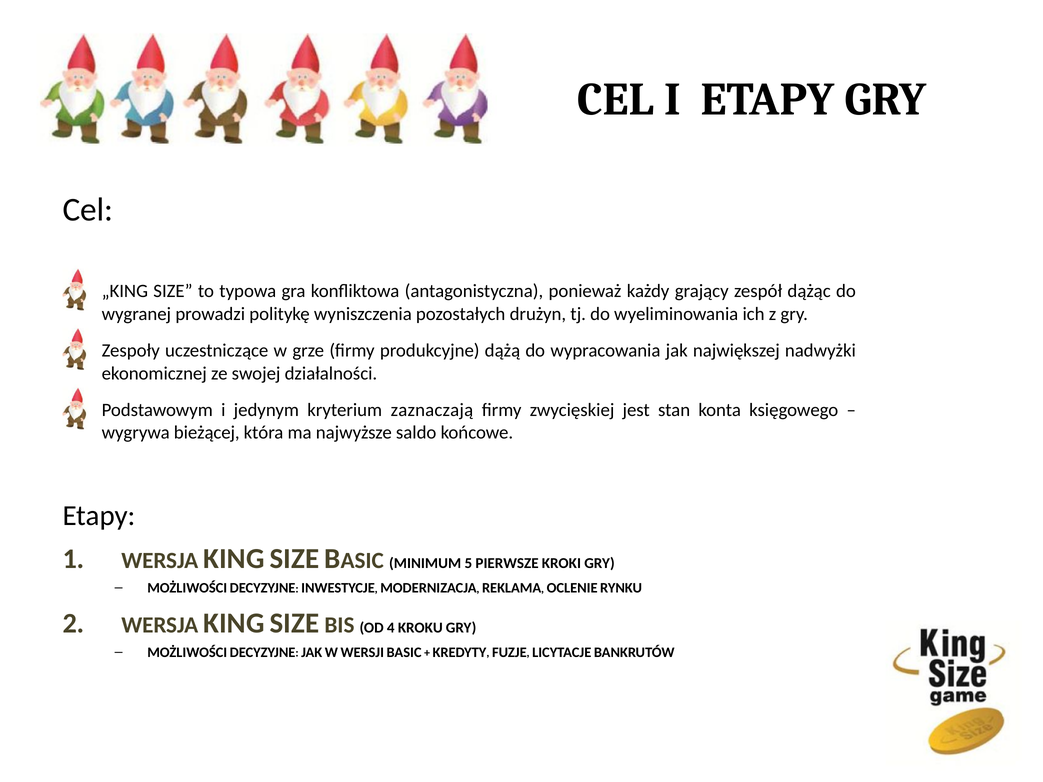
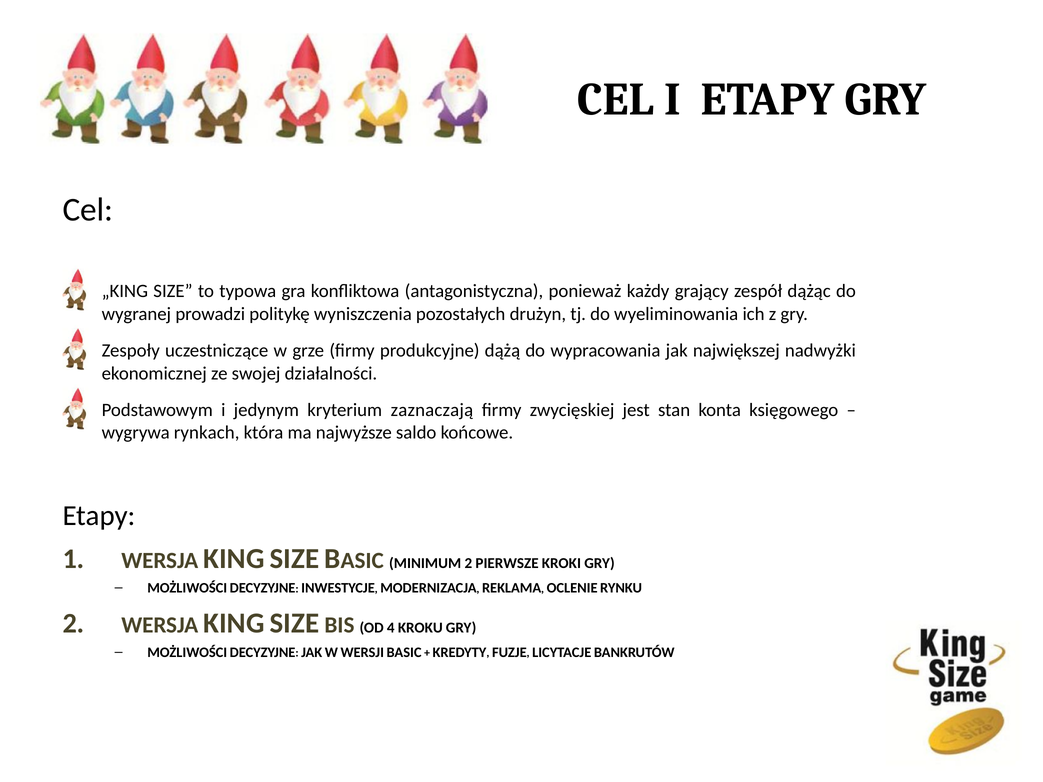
bieżącej: bieżącej -> rynkach
MINIMUM 5: 5 -> 2
